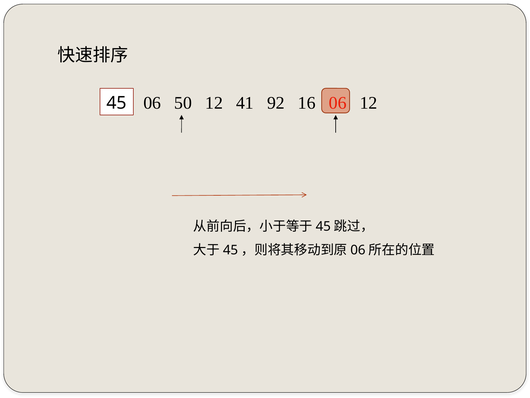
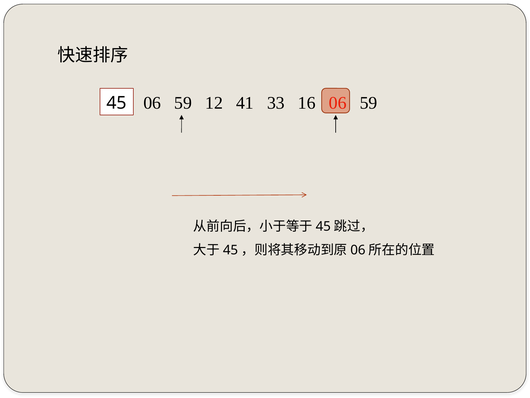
50 at (183, 103): 50 -> 59
92: 92 -> 33
12 at (369, 103): 12 -> 59
